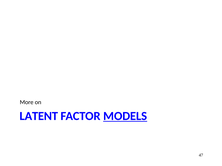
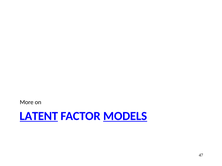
LATENT underline: none -> present
